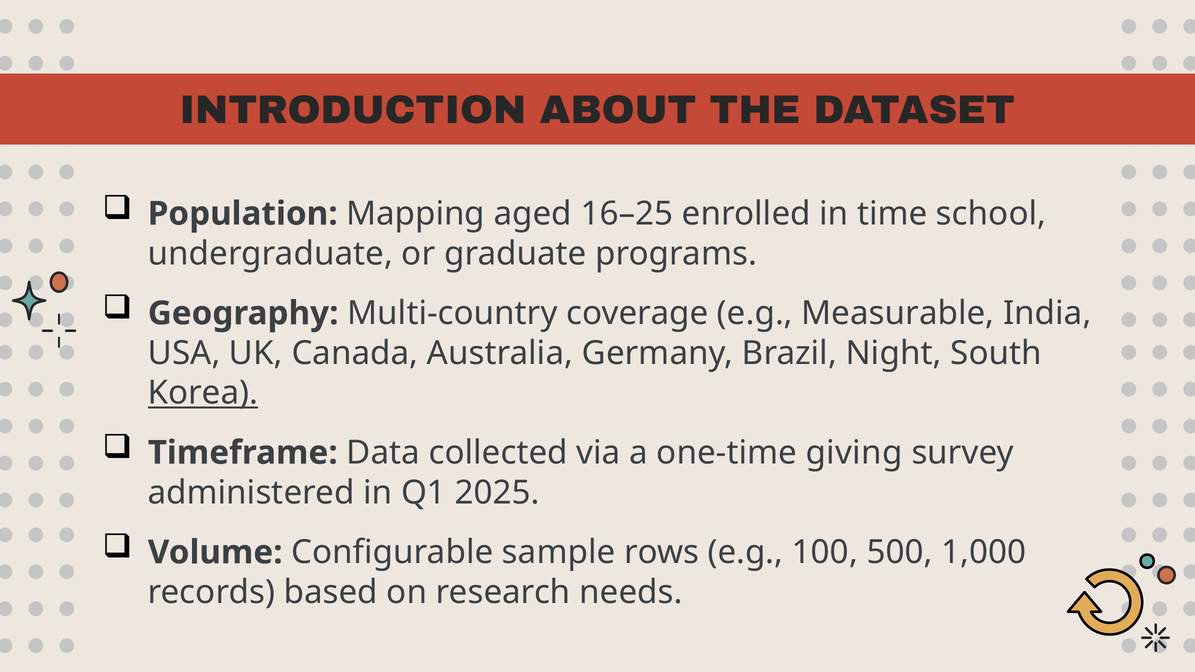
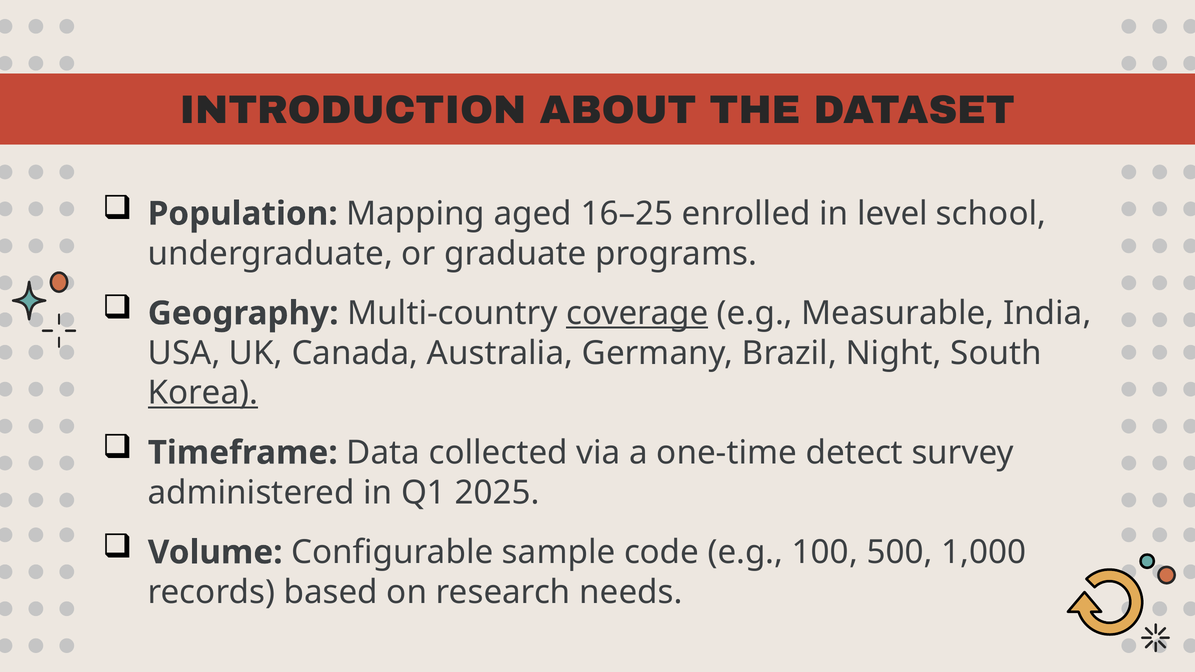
time: time -> level
coverage underline: none -> present
giving: giving -> detect
rows: rows -> code
